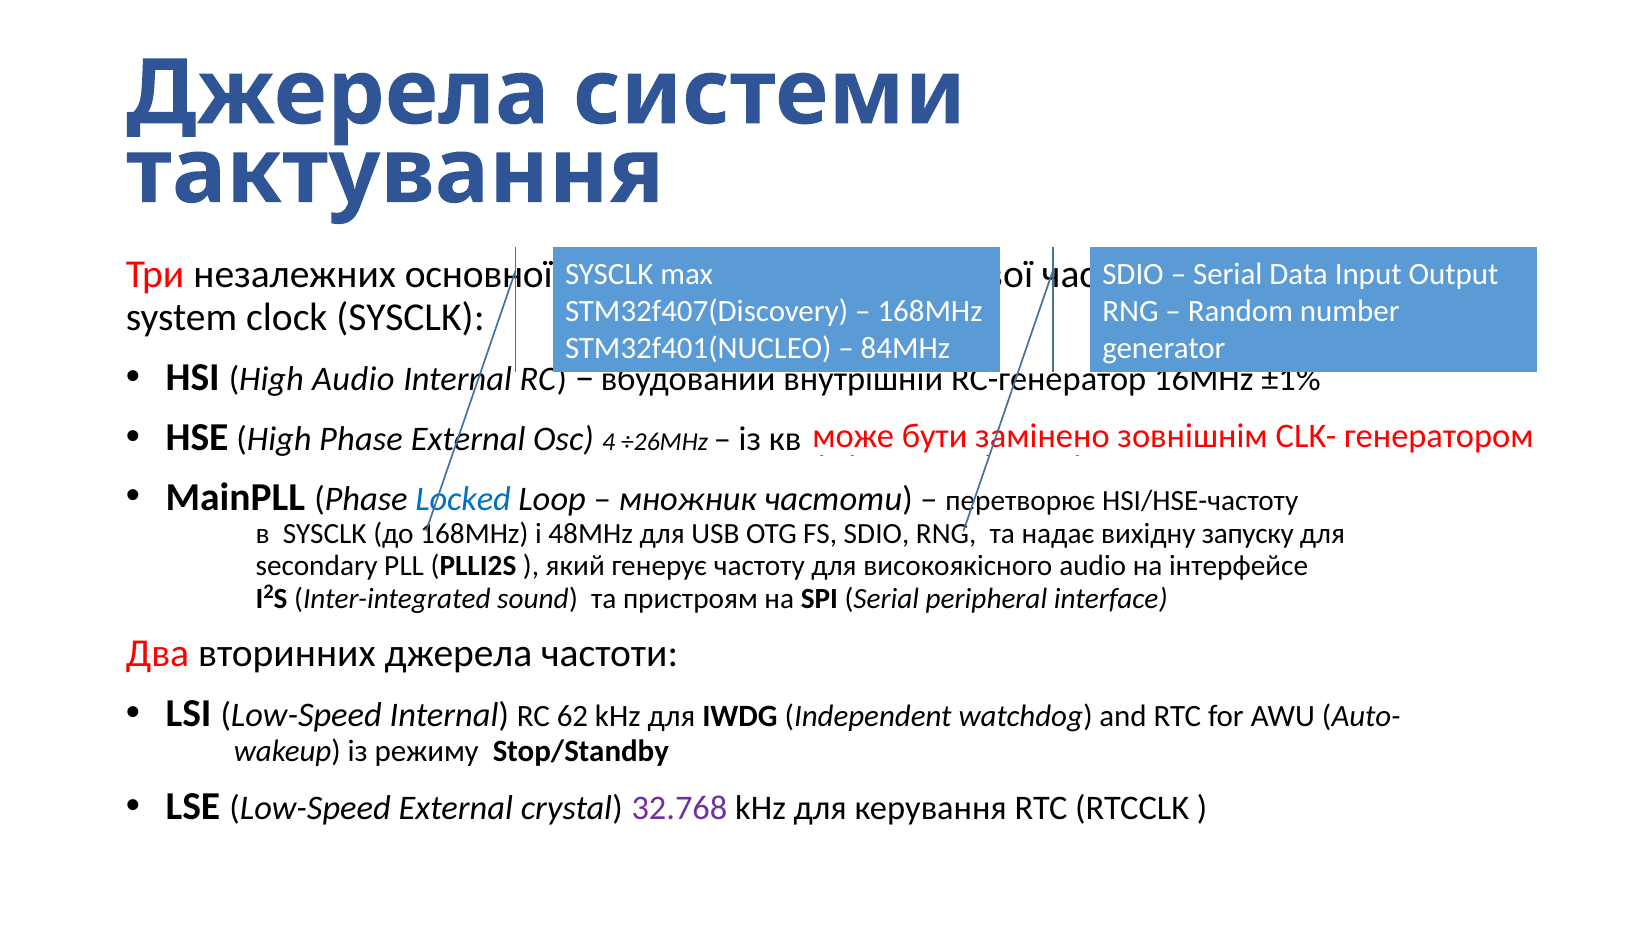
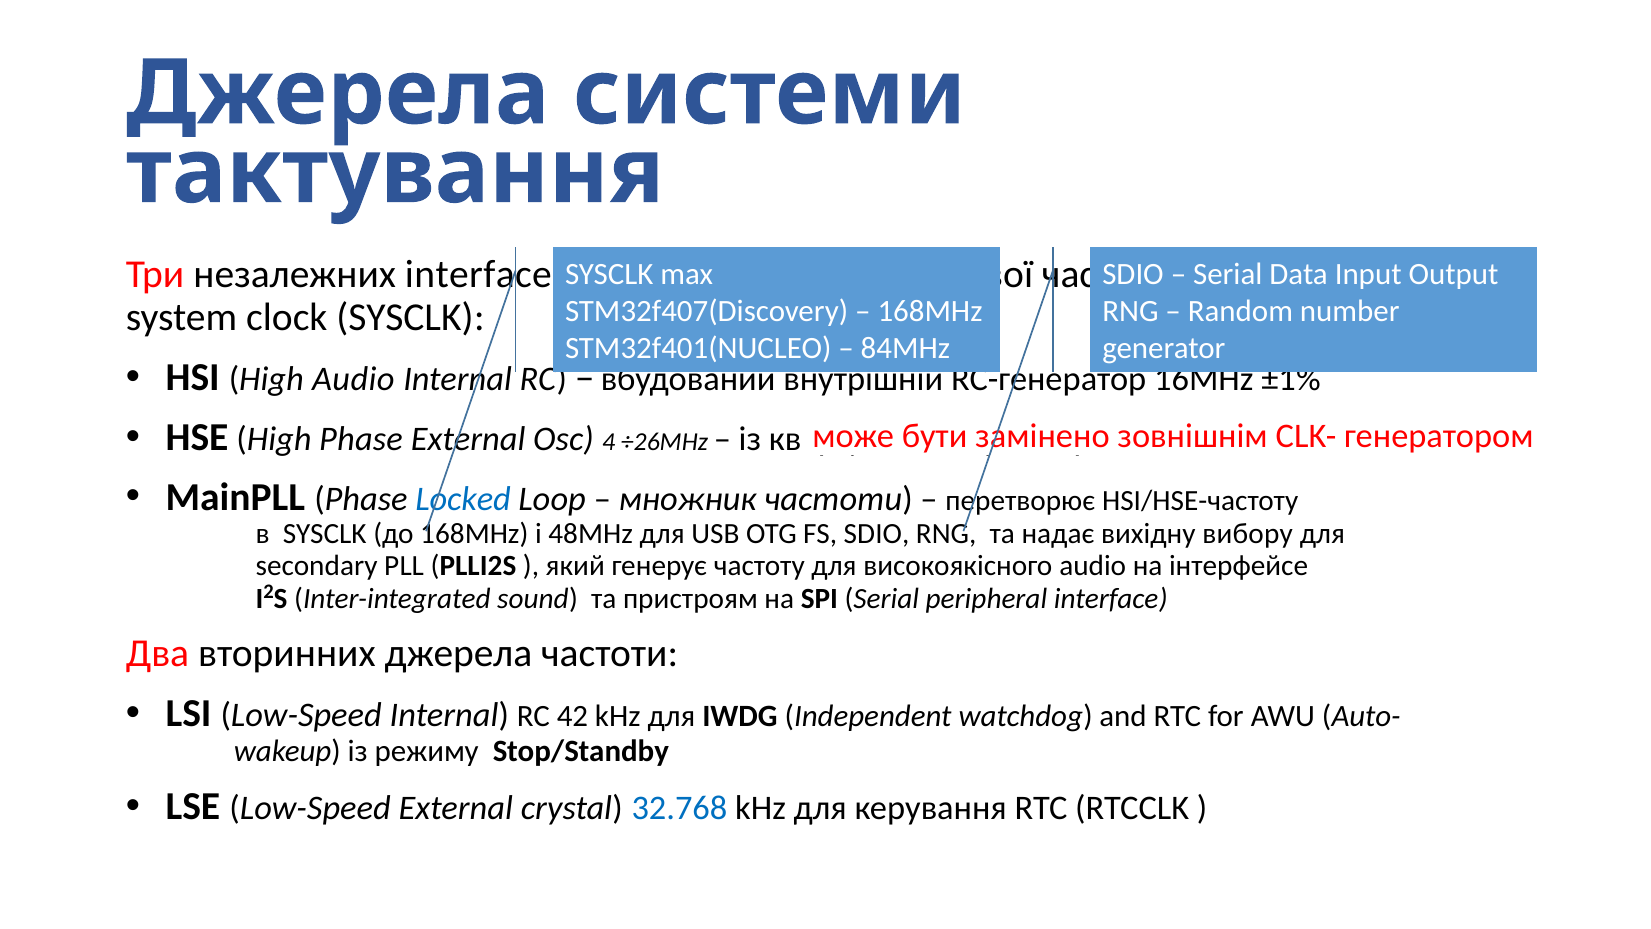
незалежних основної: основної -> interface
запуску: запуску -> вибору
62: 62 -> 42
32.768 colour: purple -> blue
